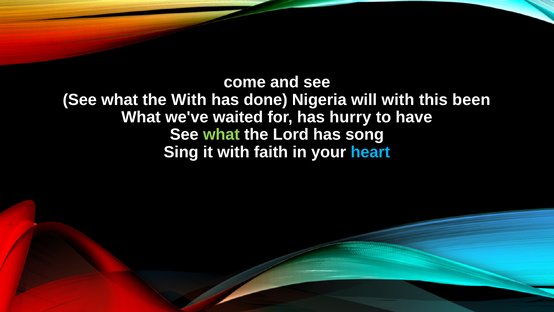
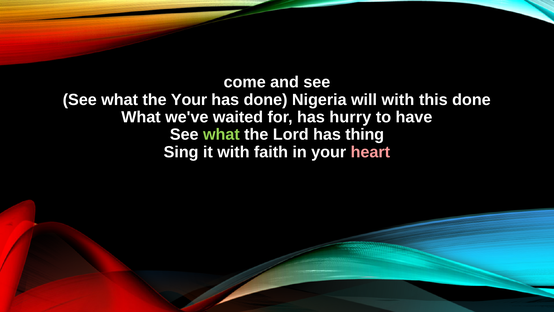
the With: With -> Your
this been: been -> done
song: song -> thing
heart colour: light blue -> pink
